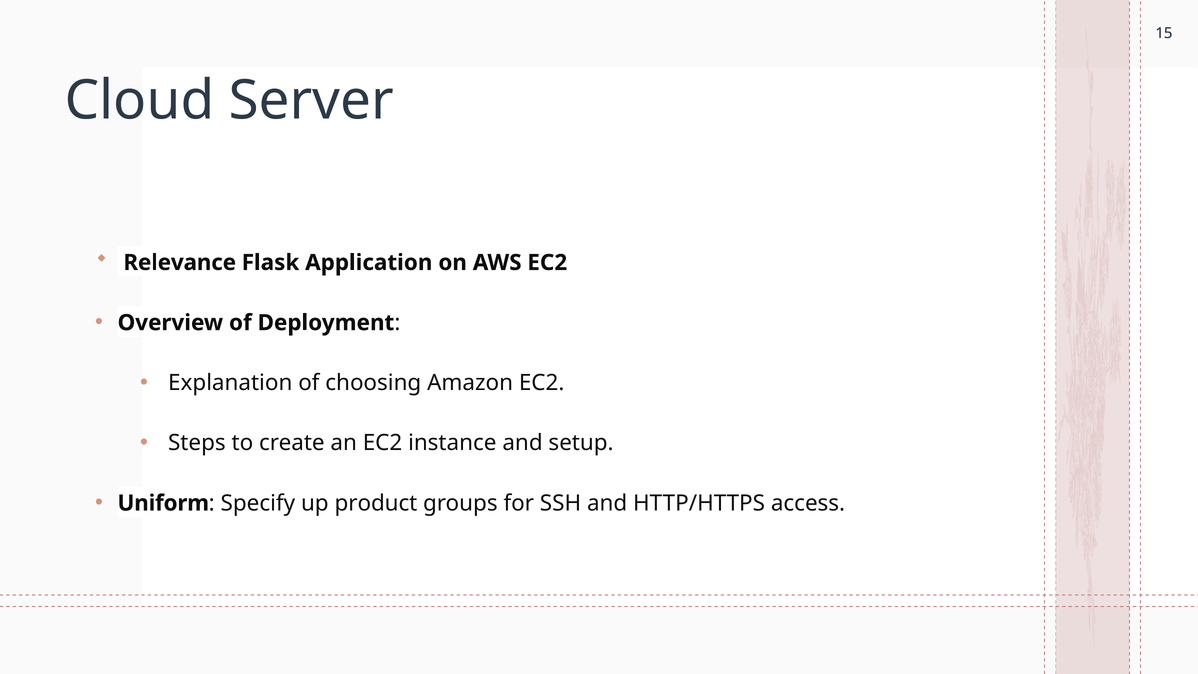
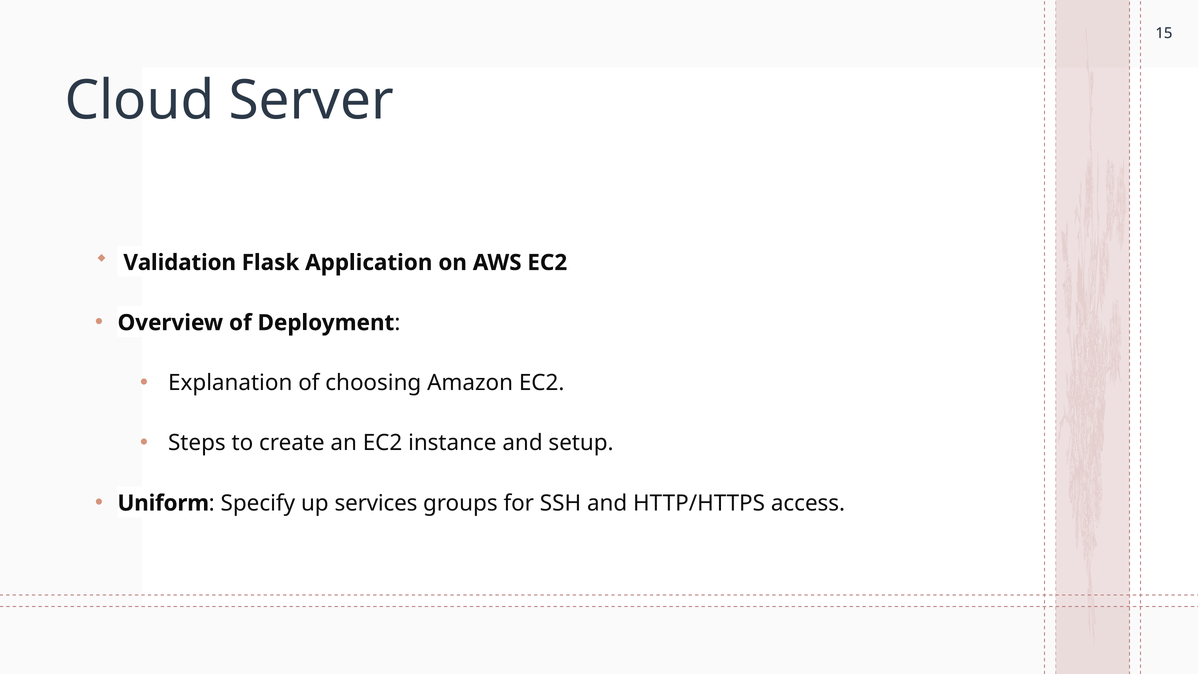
Relevance: Relevance -> Validation
product: product -> services
